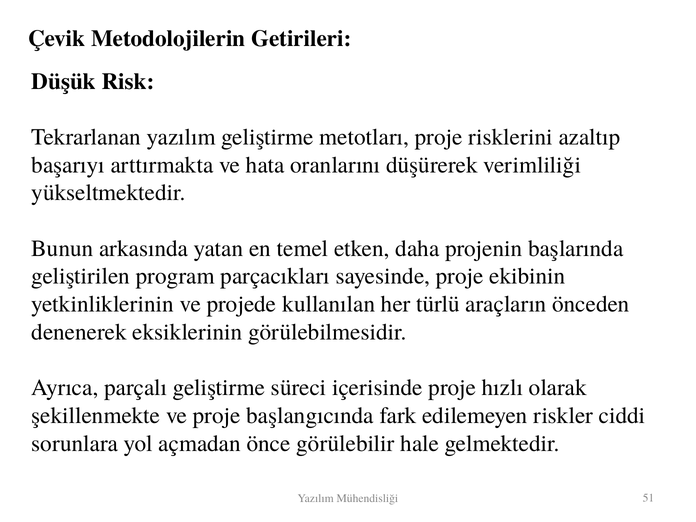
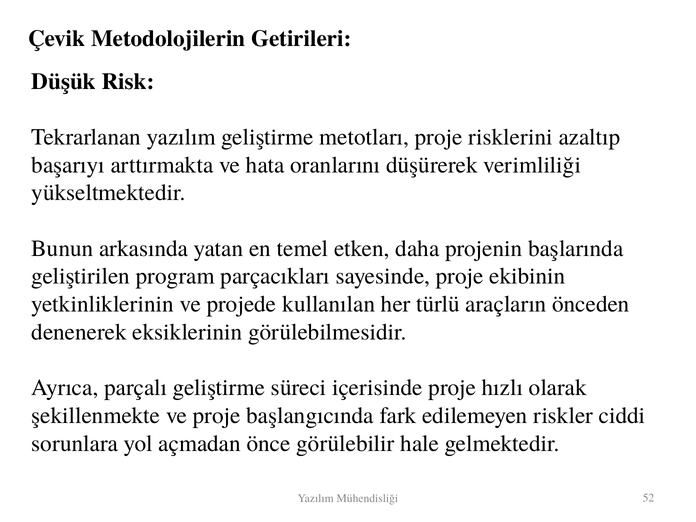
51: 51 -> 52
